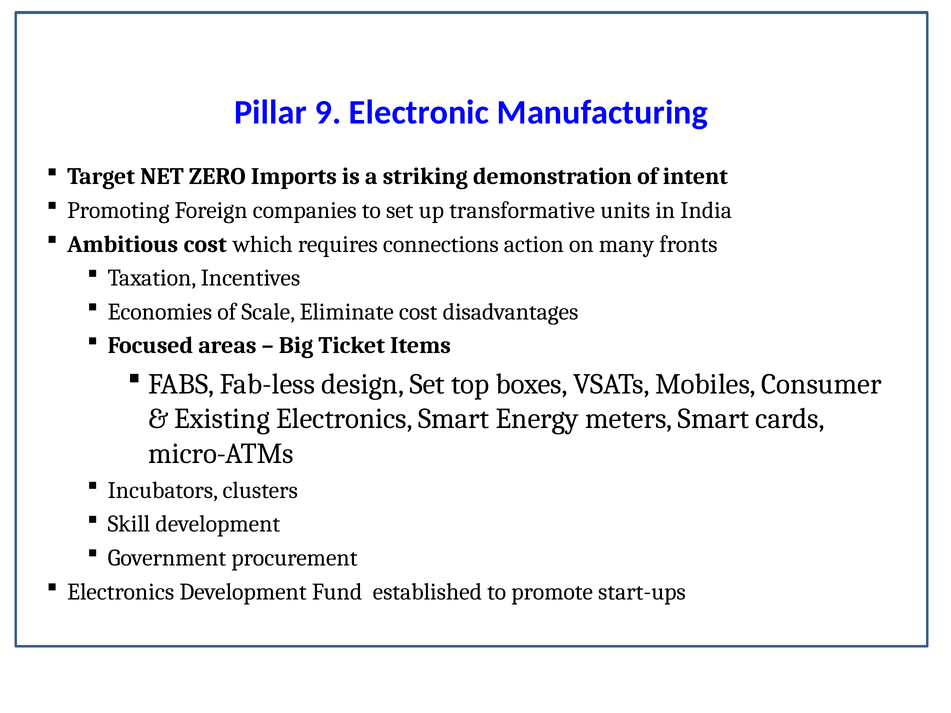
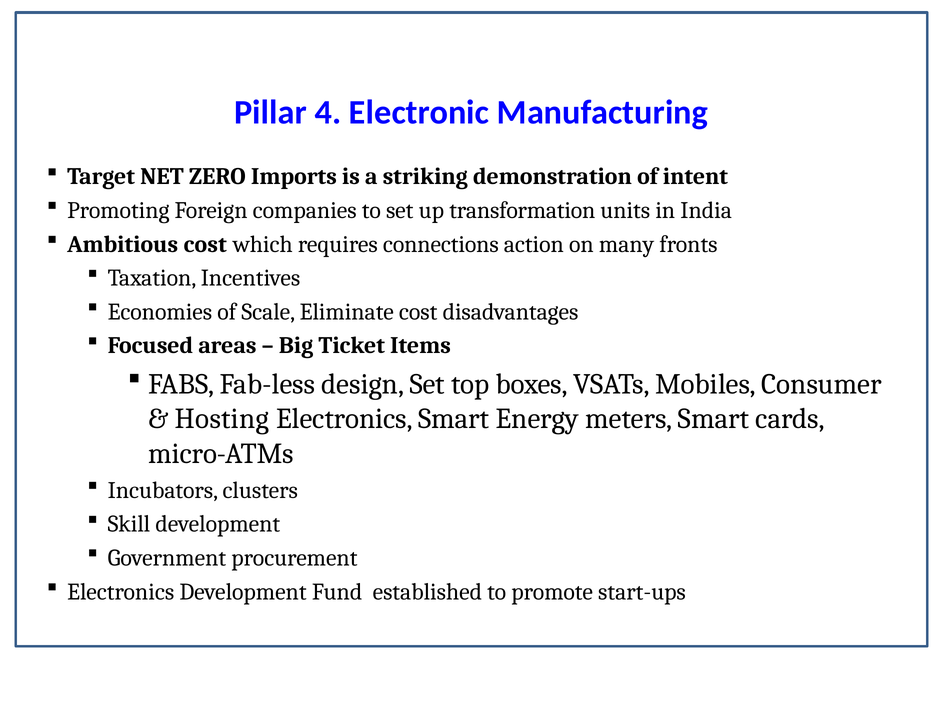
9: 9 -> 4
transformative: transformative -> transformation
Existing: Existing -> Hosting
